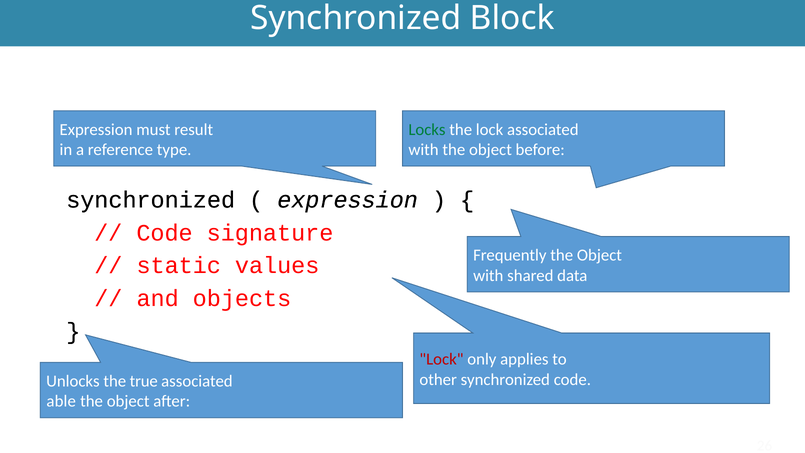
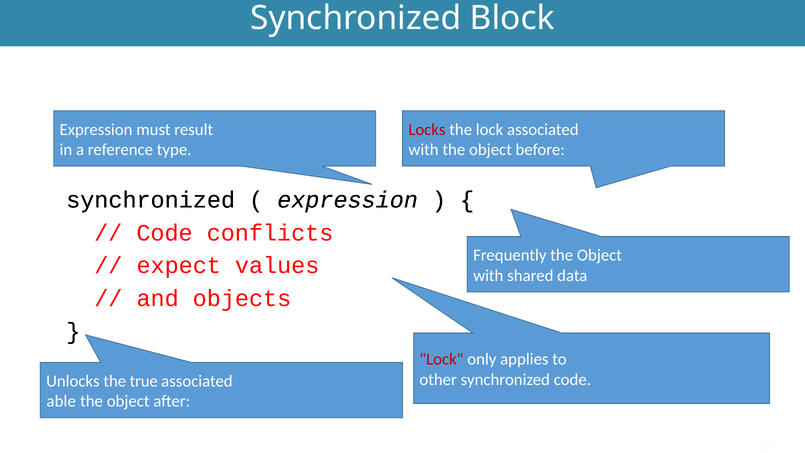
Locks colour: green -> red
signature: signature -> conflicts
static: static -> expect
